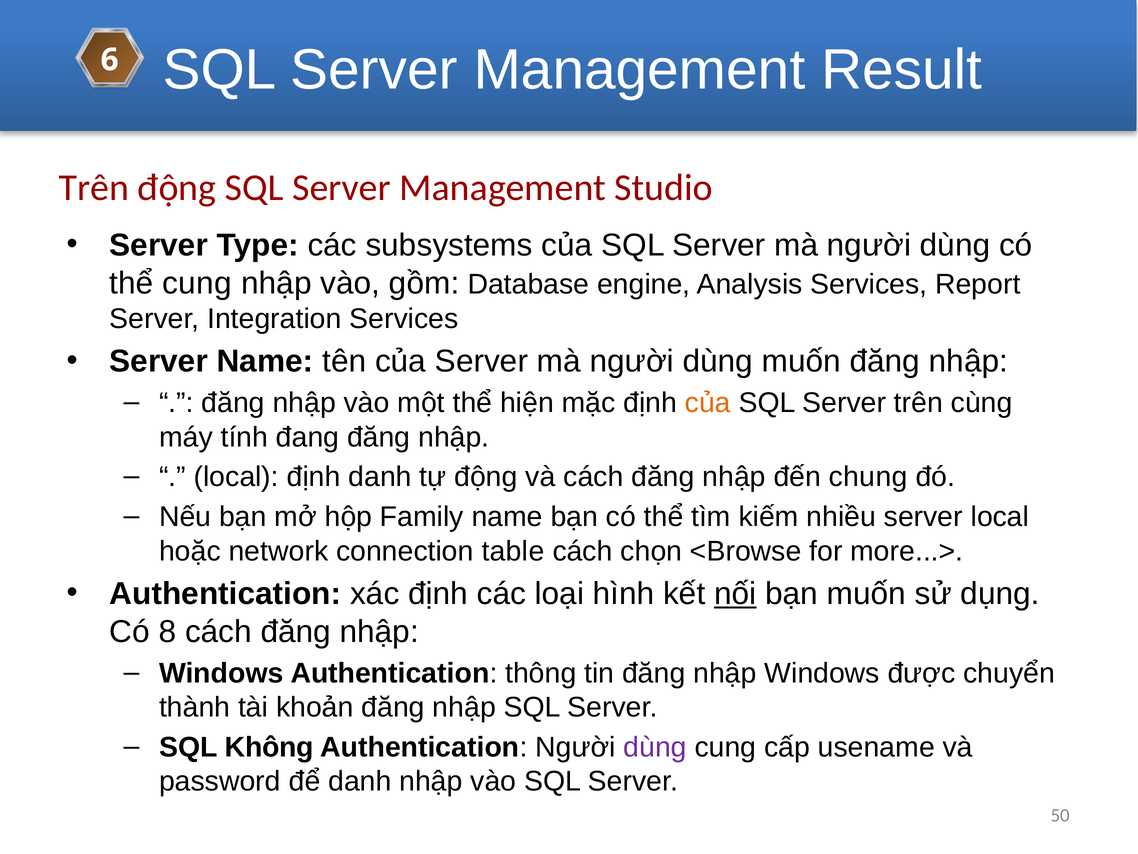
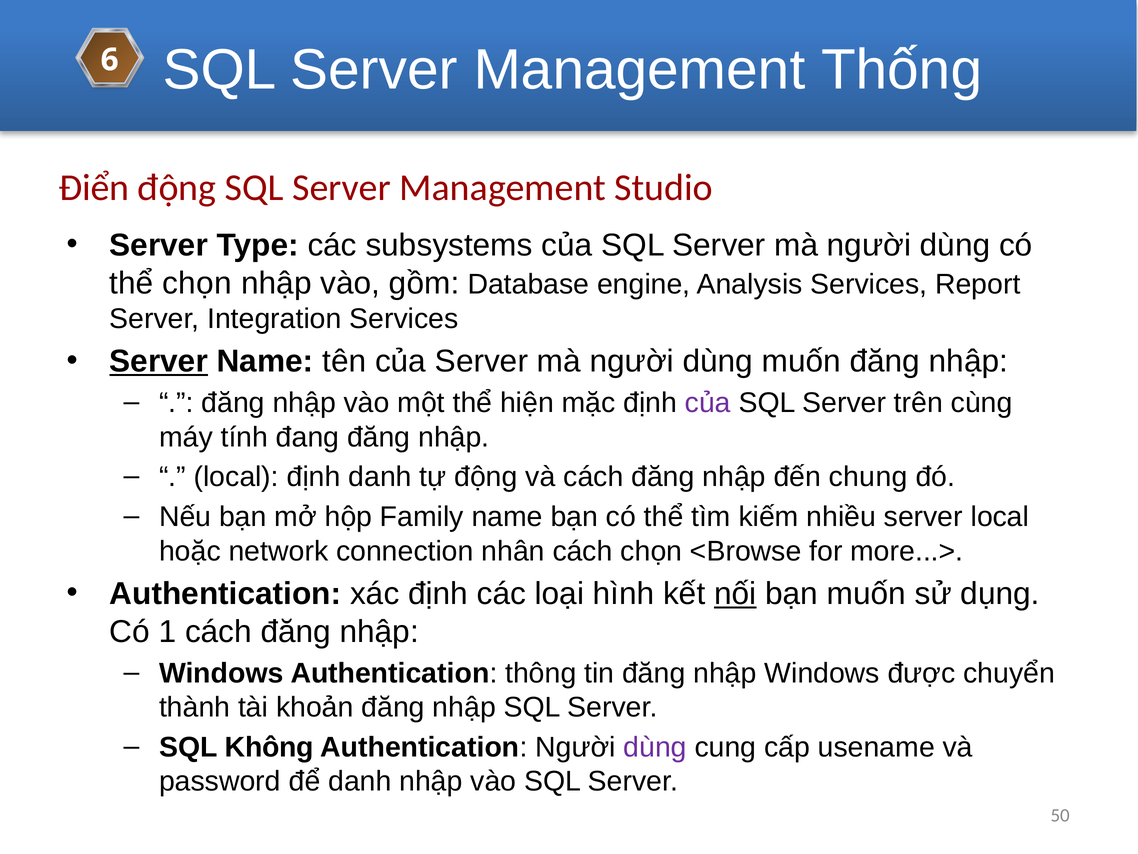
Result: Result -> Thống
Trên at (94, 188): Trên -> Điển
thể cung: cung -> chọn
Server at (159, 361) underline: none -> present
của at (708, 403) colour: orange -> purple
table: table -> nhân
8: 8 -> 1
